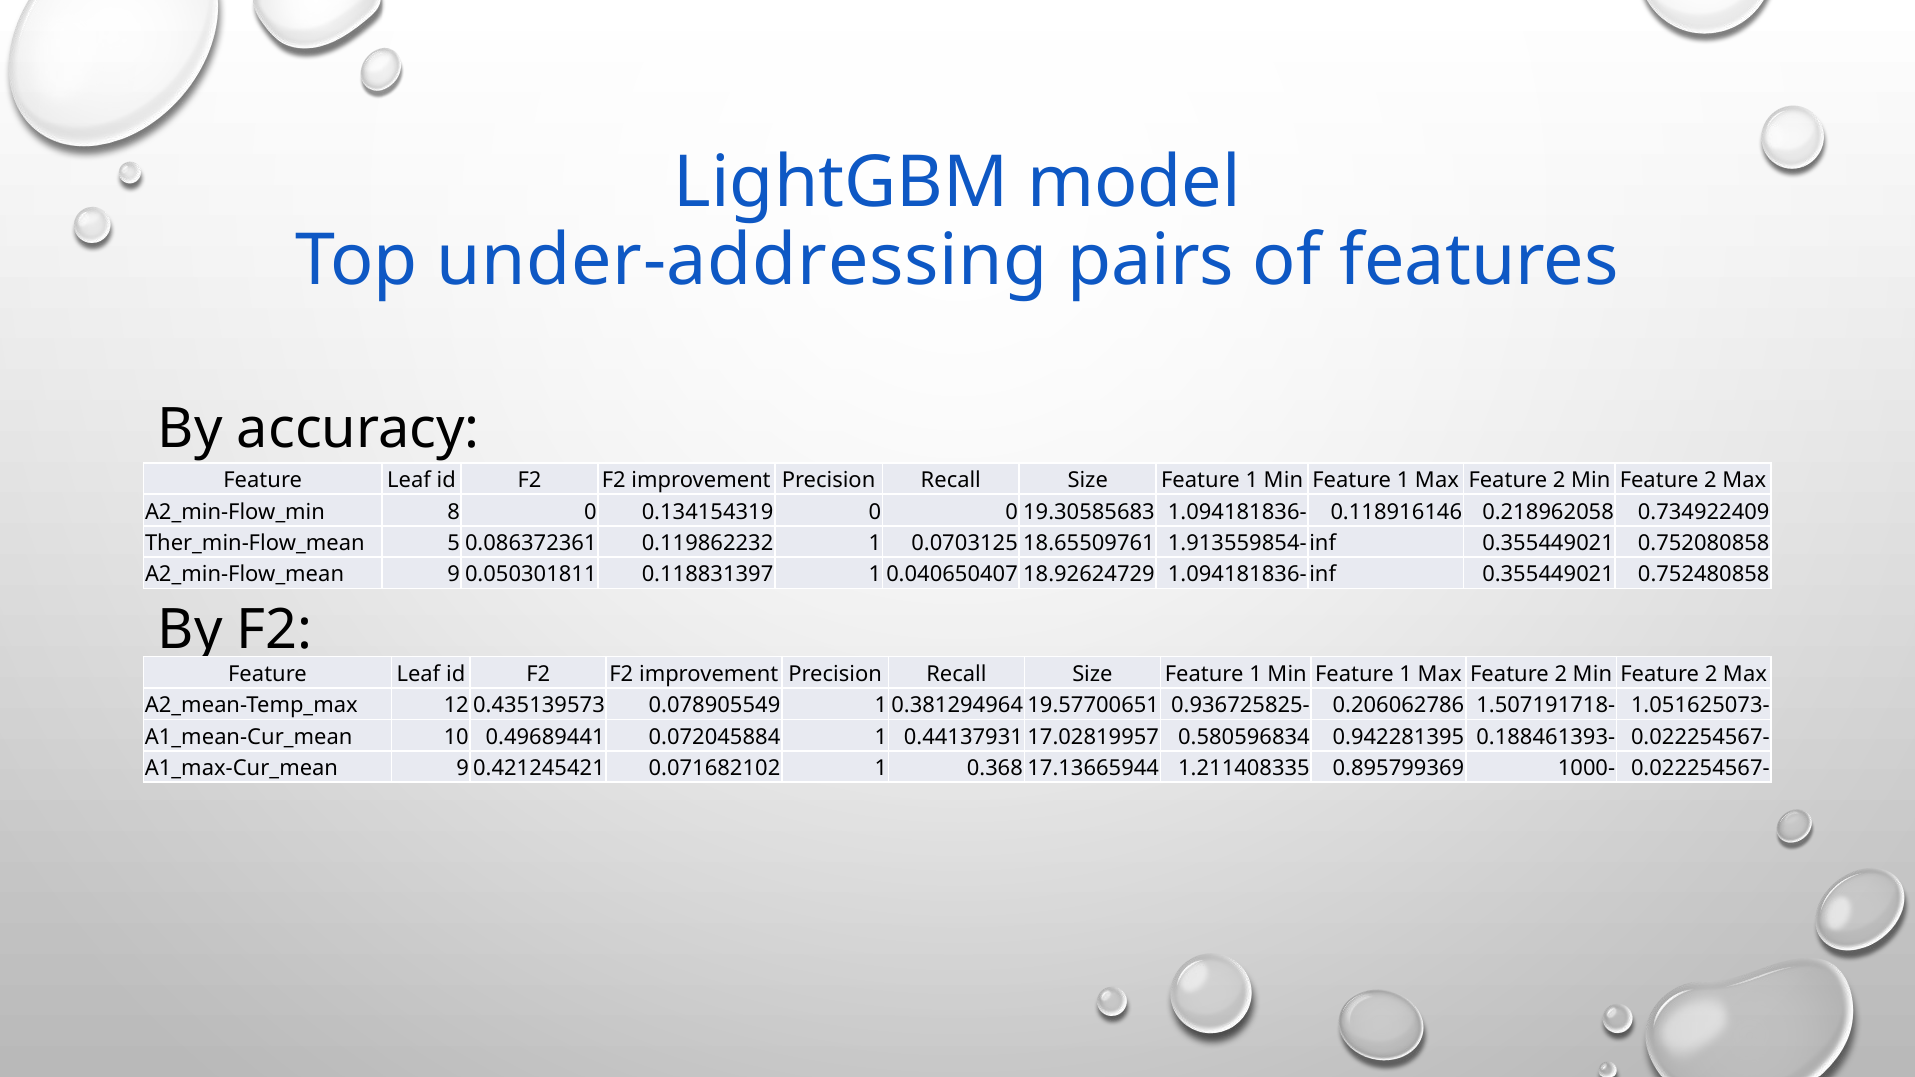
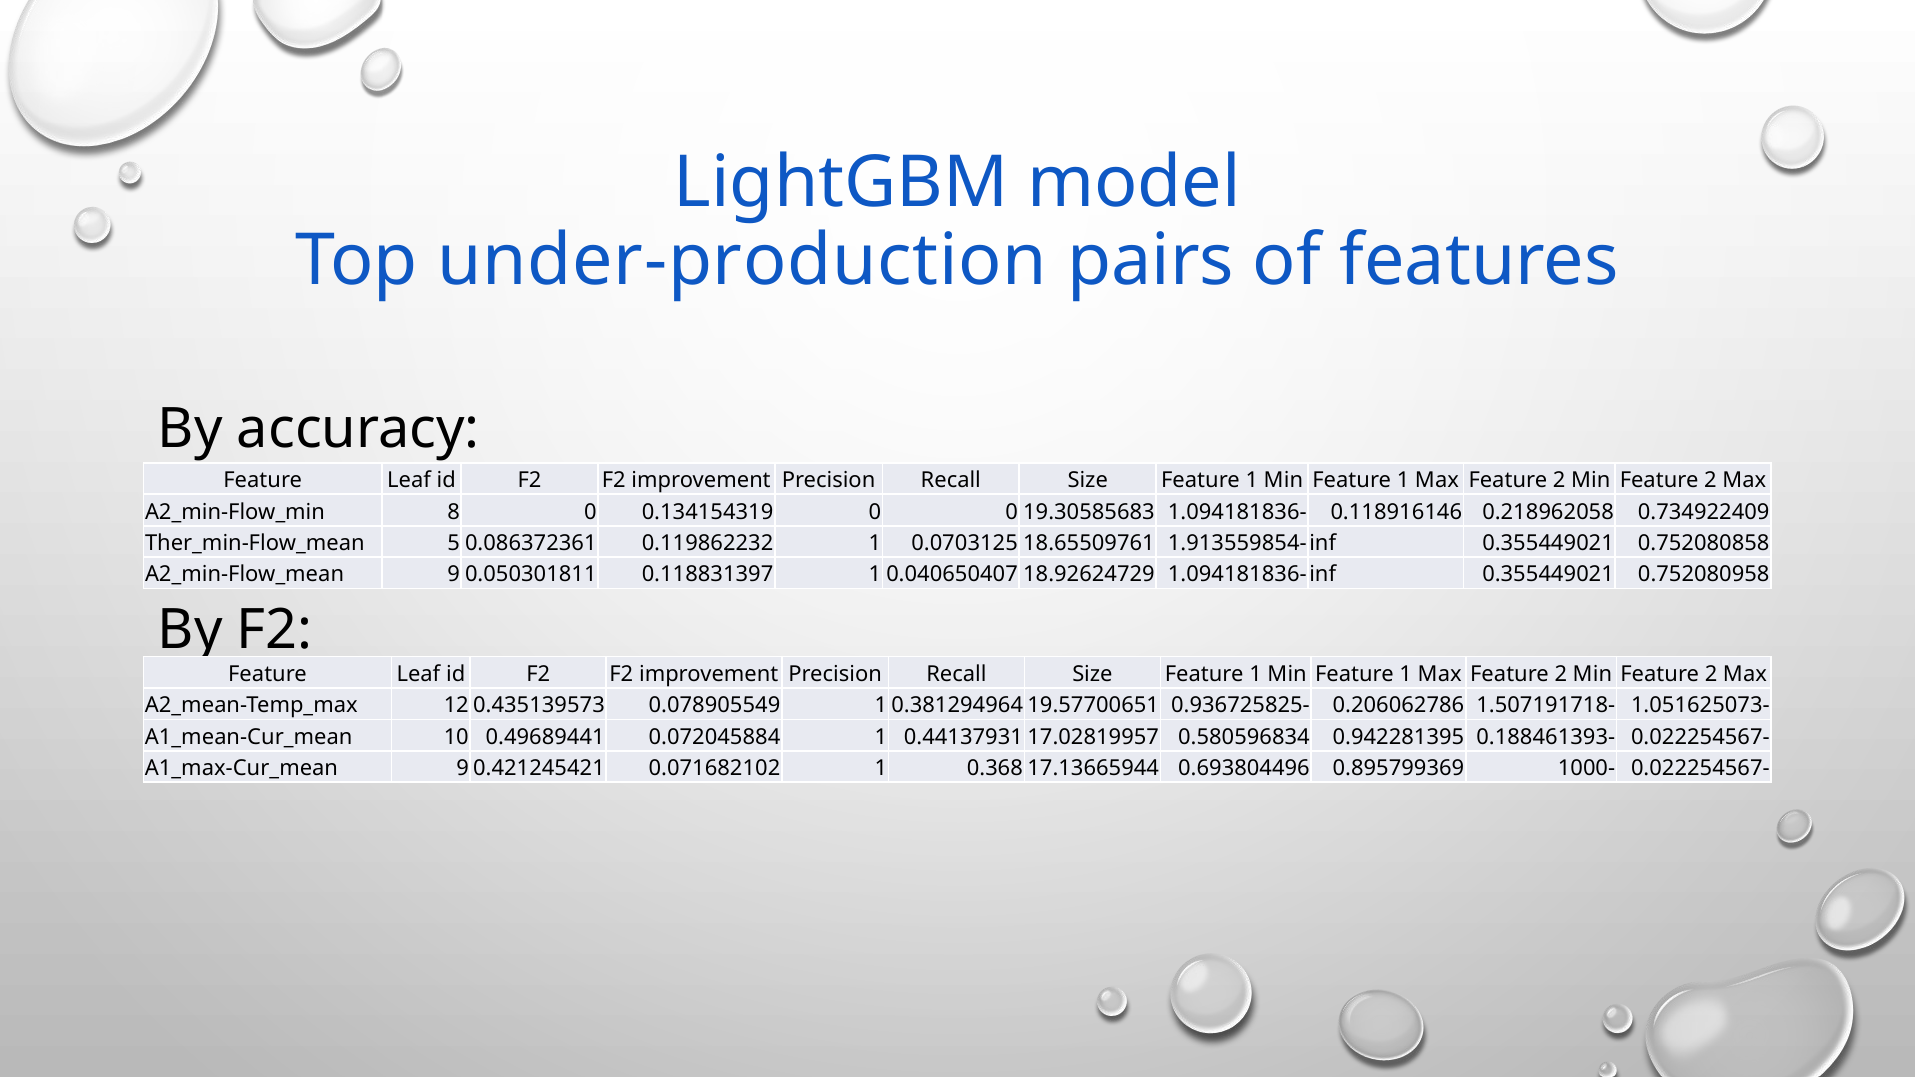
under-addressing: under-addressing -> under-production
0.752480858: 0.752480858 -> 0.752080958
1.211408335: 1.211408335 -> 0.693804496
